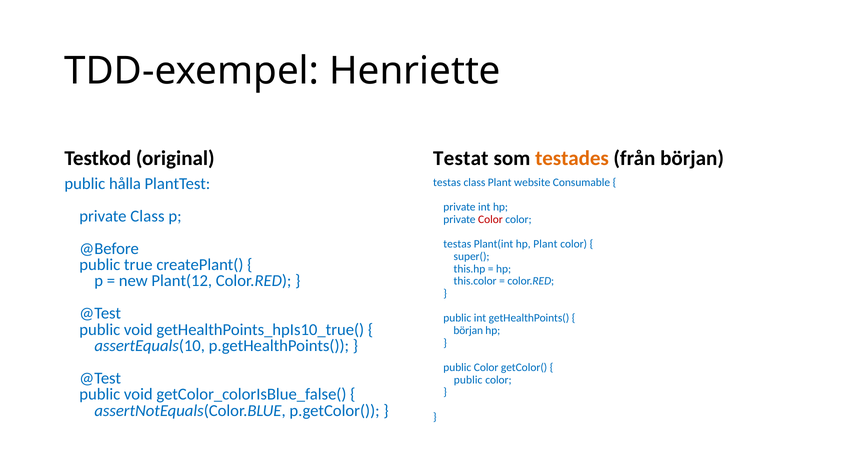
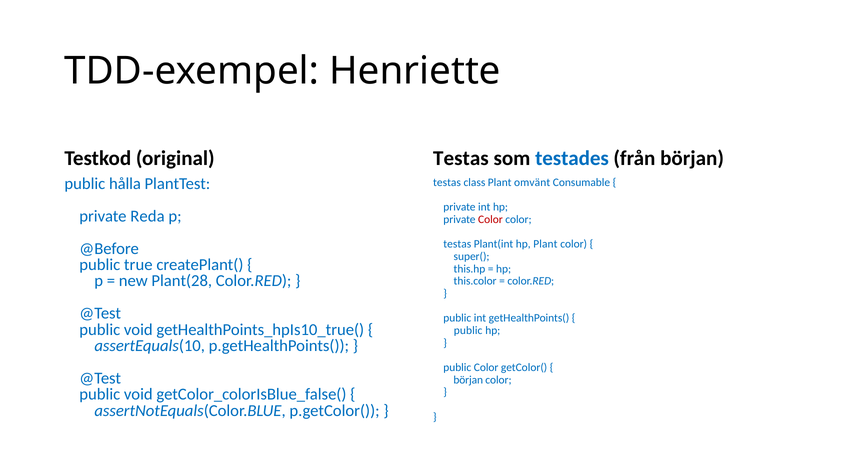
Testat at (461, 159): Testat -> Testas
testades colour: orange -> blue
website: website -> omvänt
private Class: Class -> Reda
Plant(12: Plant(12 -> Plant(28
början at (468, 331): början -> public
public at (468, 380): public -> början
